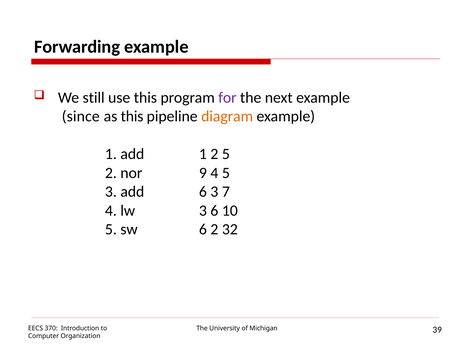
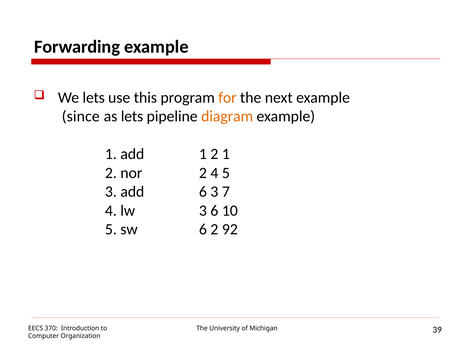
We still: still -> lets
for colour: purple -> orange
as this: this -> lets
2 5: 5 -> 1
nor 9: 9 -> 2
32: 32 -> 92
